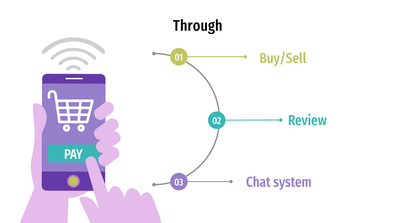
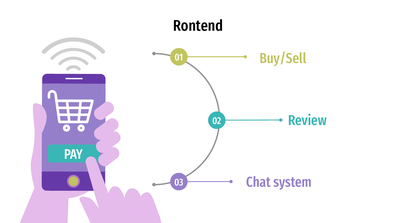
Through: Through -> Rontend
